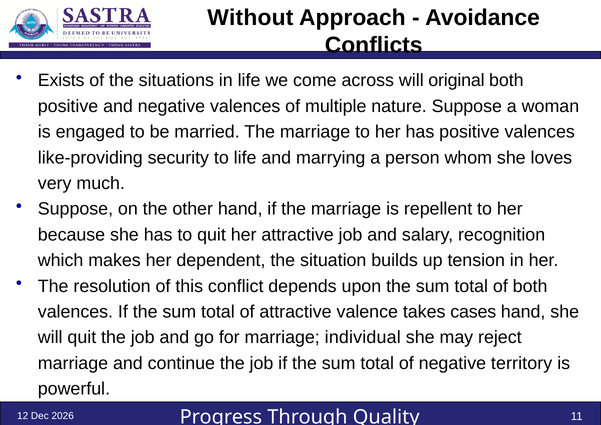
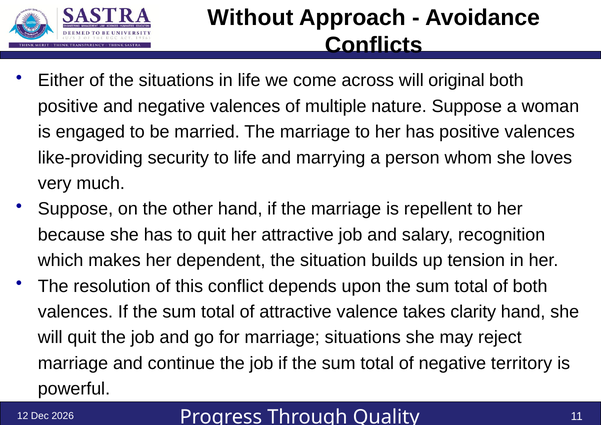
Exists: Exists -> Either
cases: cases -> clarity
marriage individual: individual -> situations
